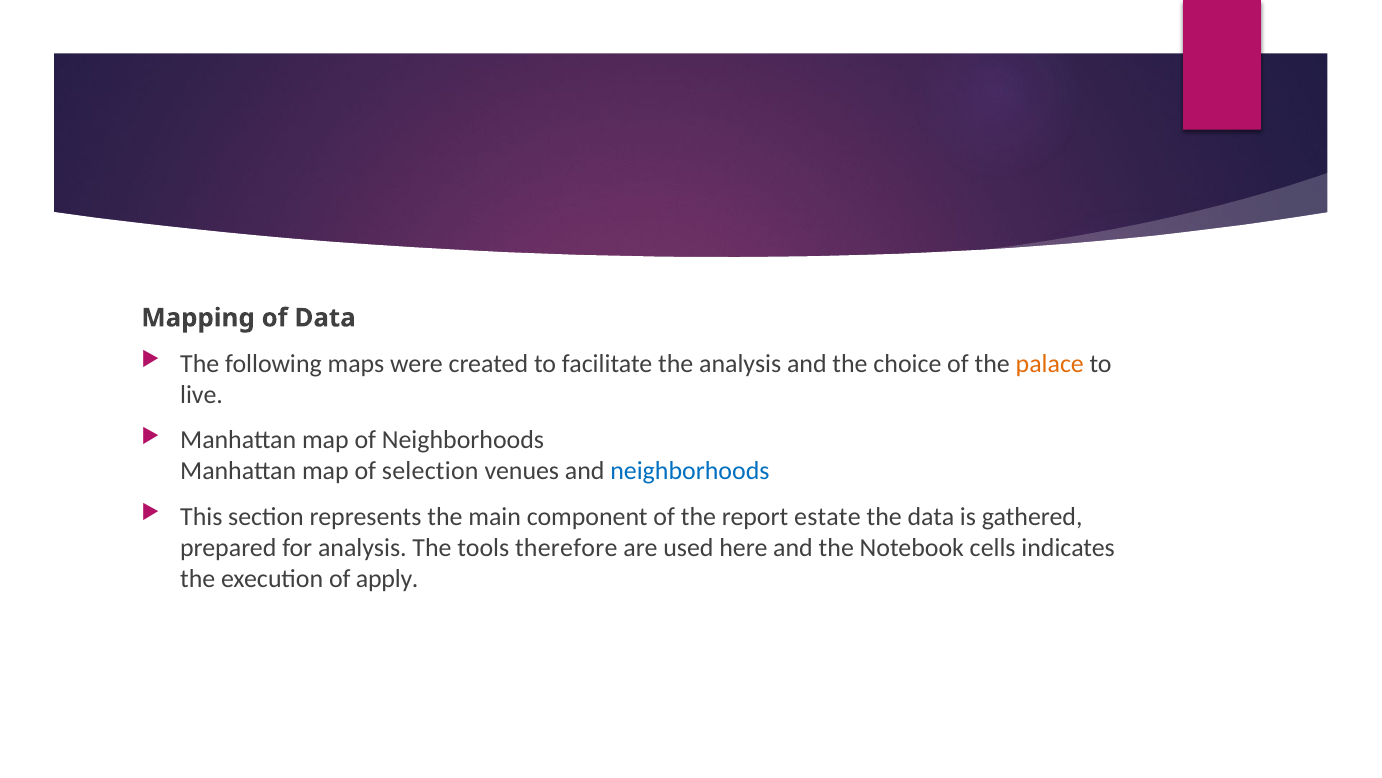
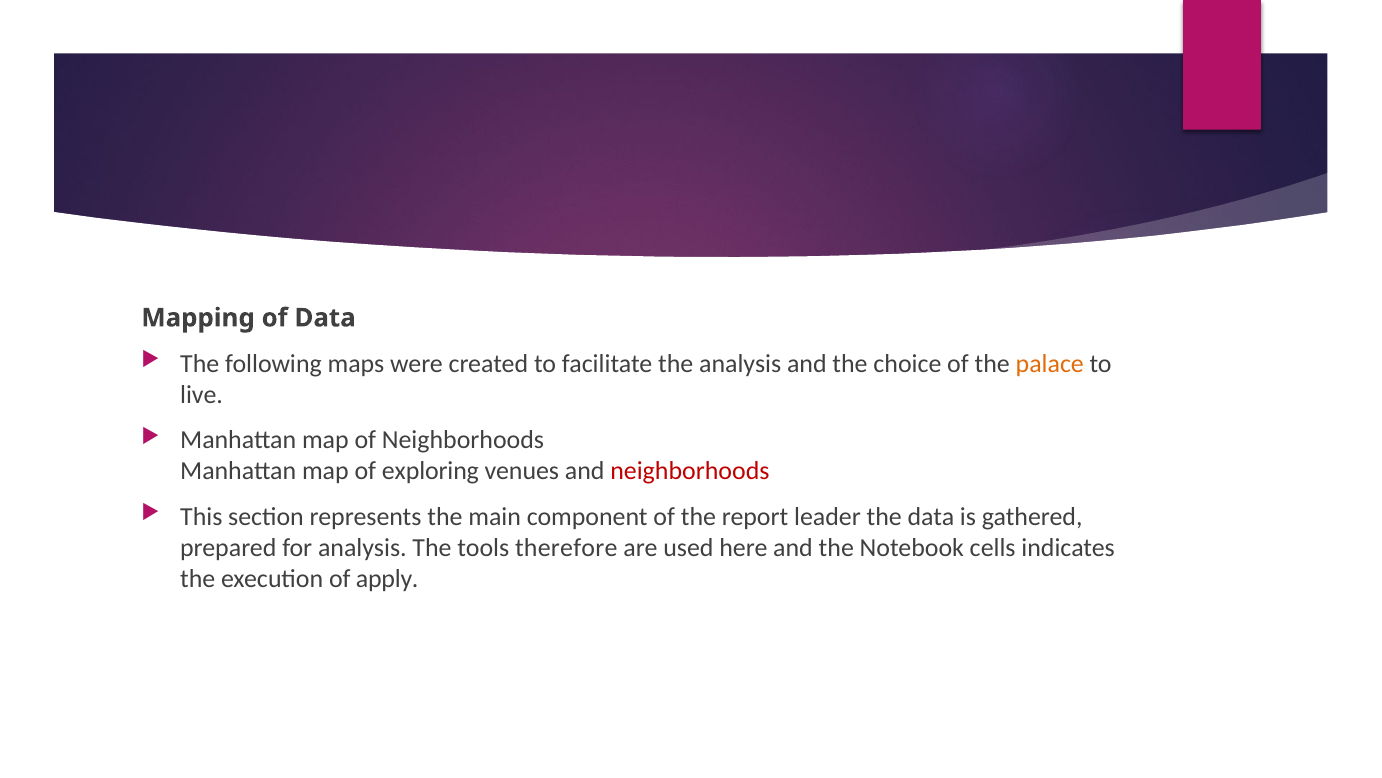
selection: selection -> exploring
neighborhoods at (690, 471) colour: blue -> red
estate: estate -> leader
